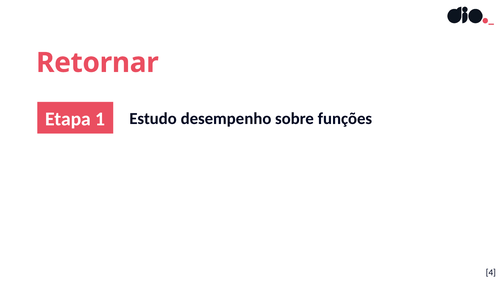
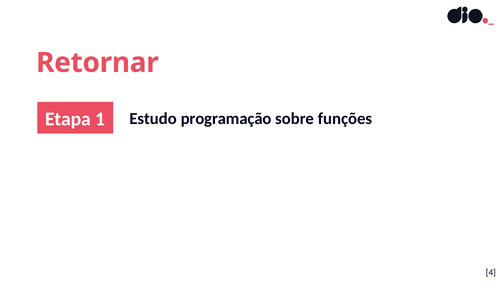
desempenho: desempenho -> programação
